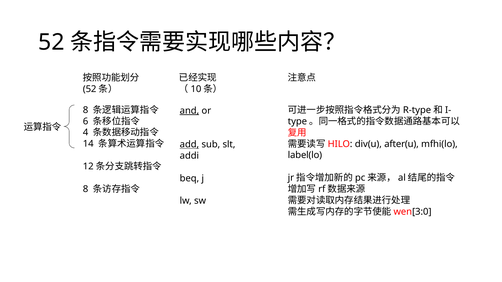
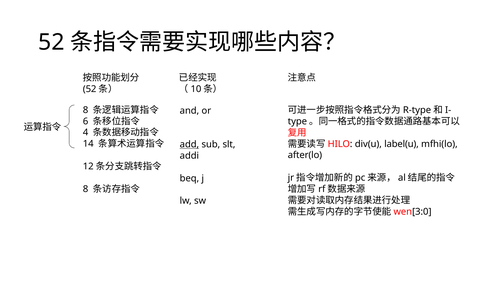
and underline: present -> none
after(u: after(u -> label(u
label(lo: label(lo -> after(lo
